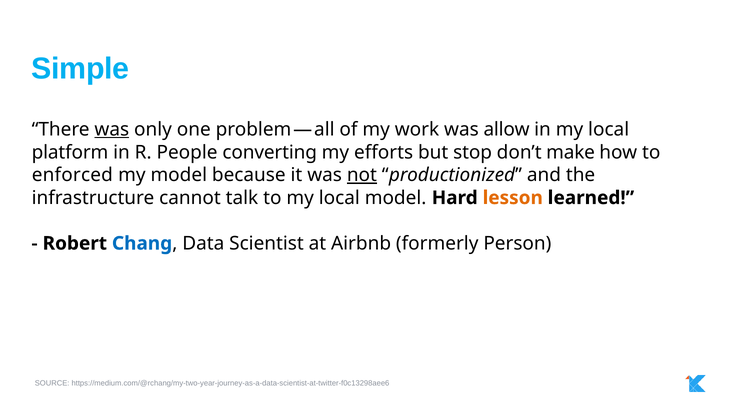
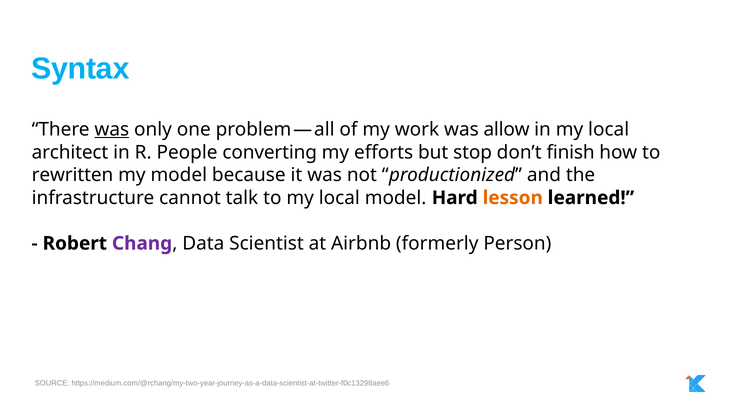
Simple: Simple -> Syntax
platform: platform -> architect
make: make -> finish
enforced: enforced -> rewritten
not underline: present -> none
Chang colour: blue -> purple
